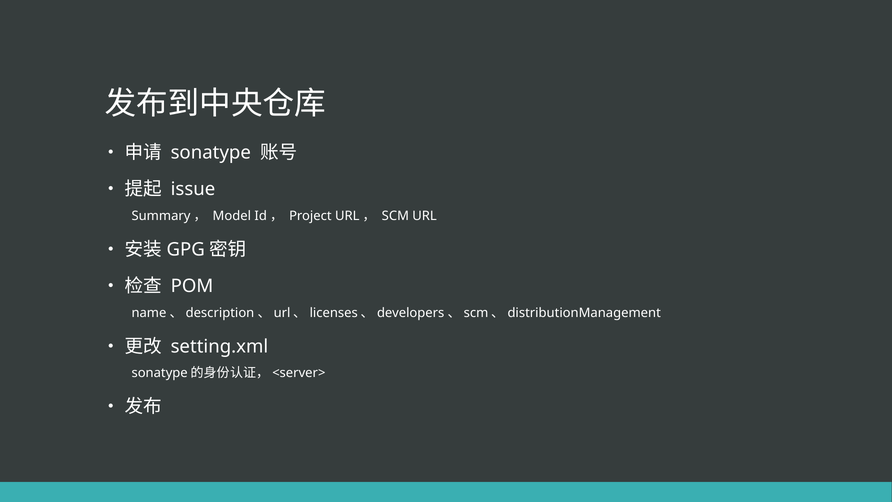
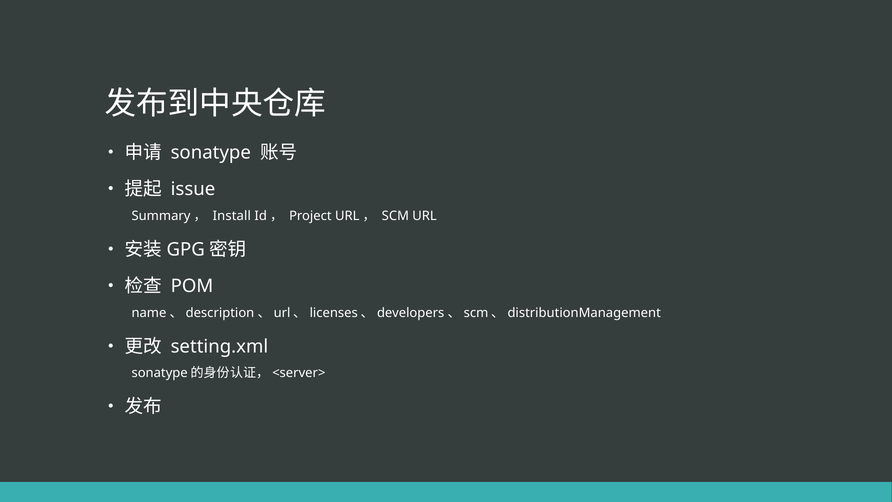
Model: Model -> Install
